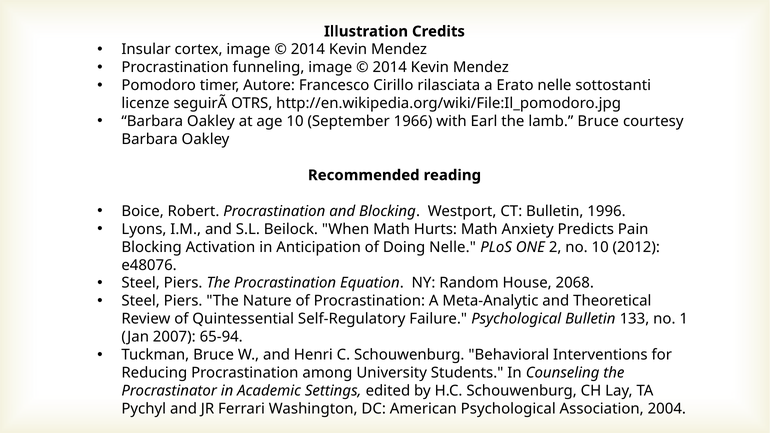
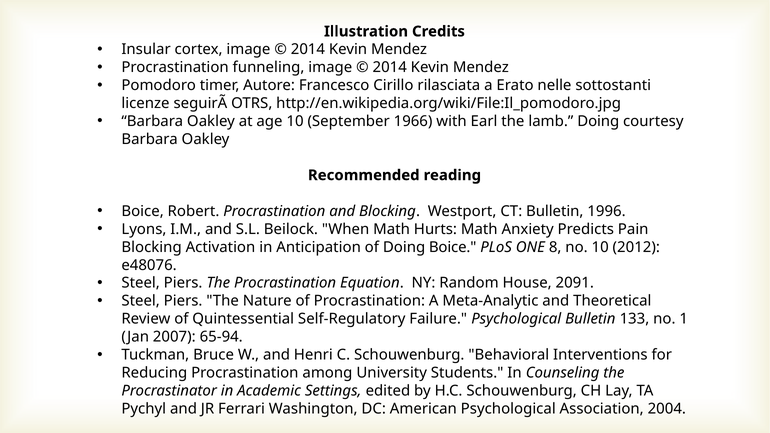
lamb Bruce: Bruce -> Doing
Doing Nelle: Nelle -> Boice
2: 2 -> 8
2068: 2068 -> 2091
